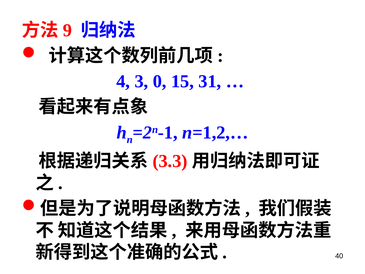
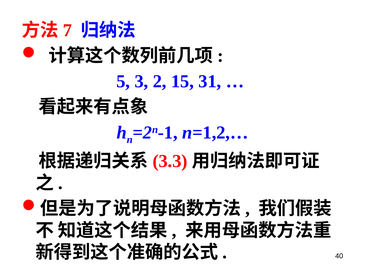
9: 9 -> 7
4: 4 -> 5
0: 0 -> 2
